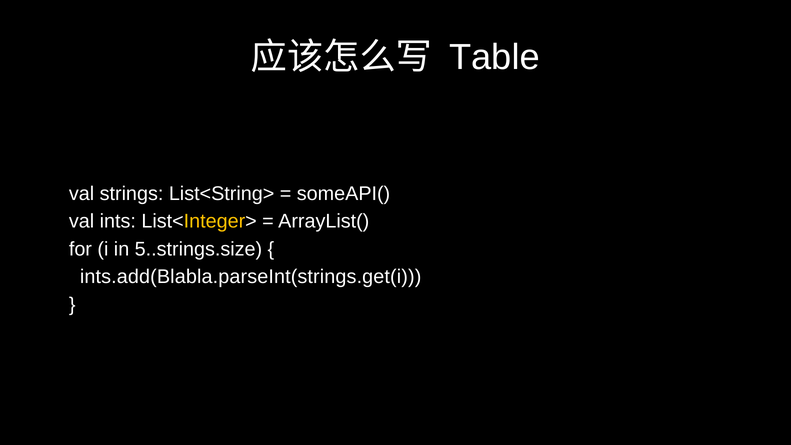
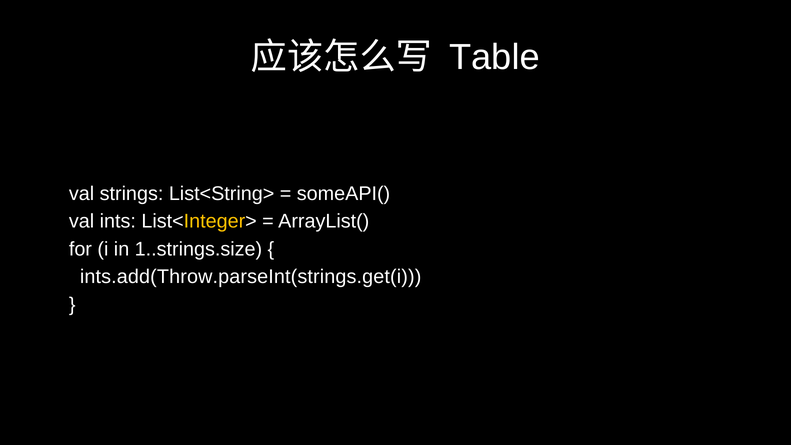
5..strings.size: 5..strings.size -> 1..strings.size
ints.add(Blabla.parseInt(strings.get(i: ints.add(Blabla.parseInt(strings.get(i -> ints.add(Throw.parseInt(strings.get(i
